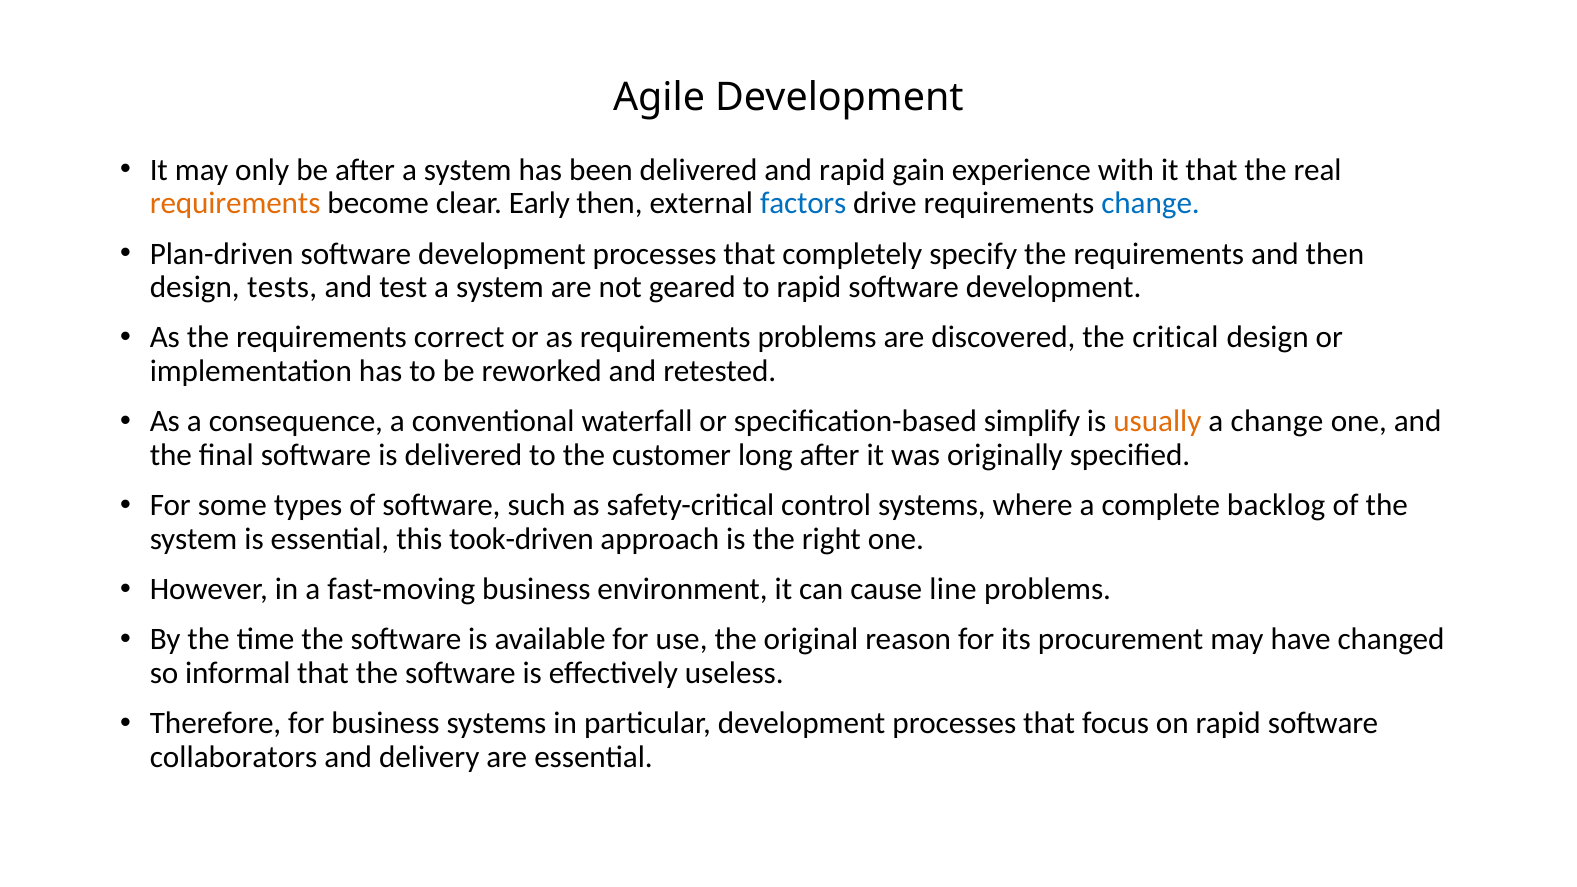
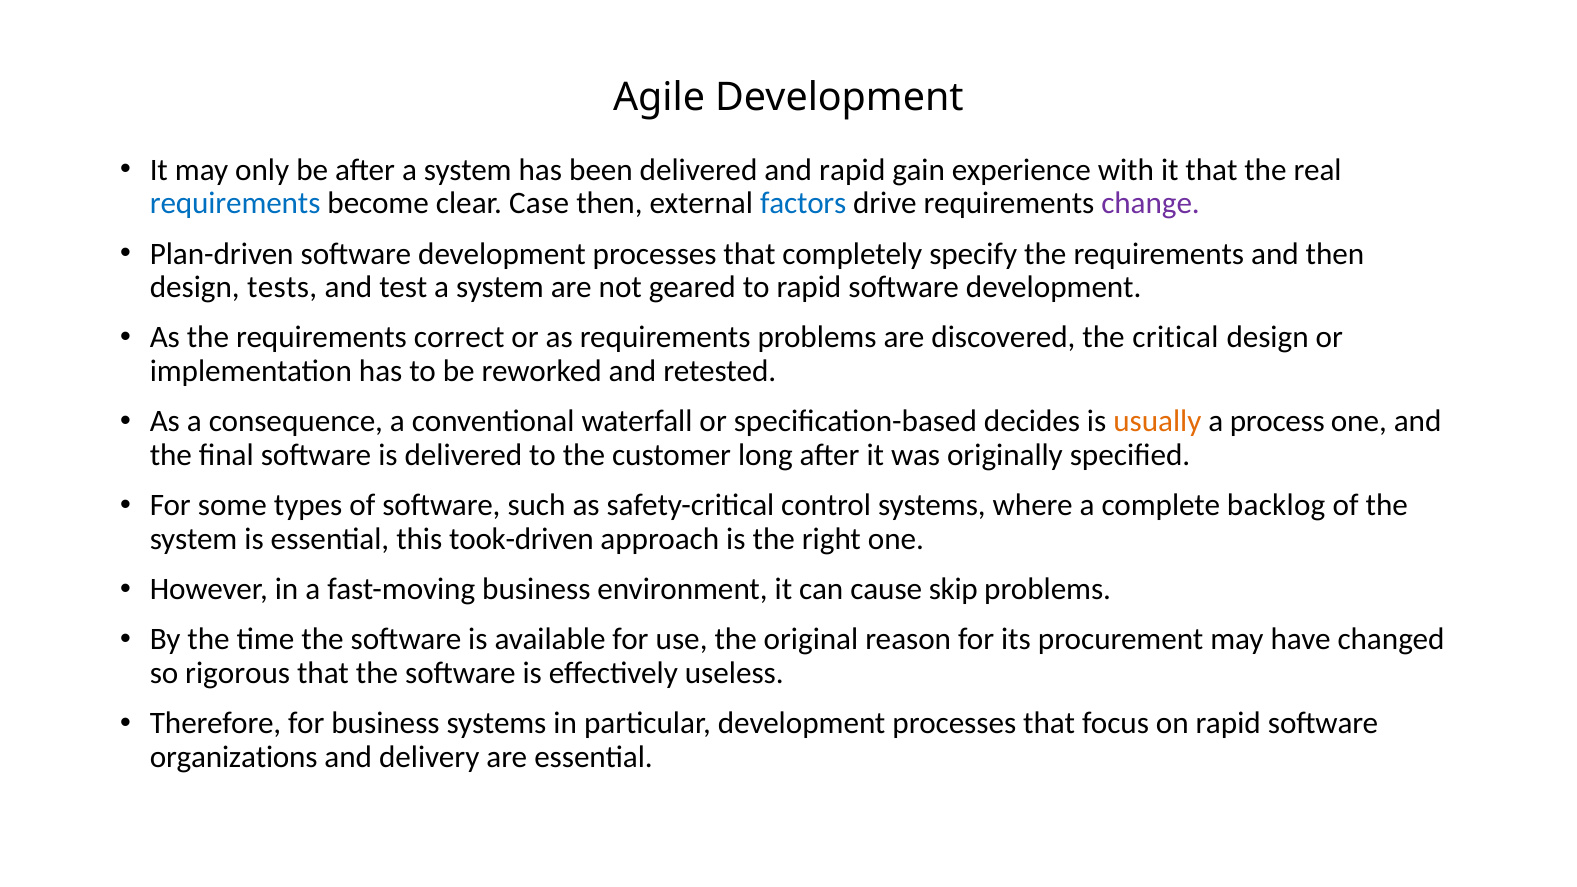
requirements at (235, 204) colour: orange -> blue
Early: Early -> Case
change at (1151, 204) colour: blue -> purple
simplify: simplify -> decides
a change: change -> process
line: line -> skip
informal: informal -> rigorous
collaborators: collaborators -> organizations
